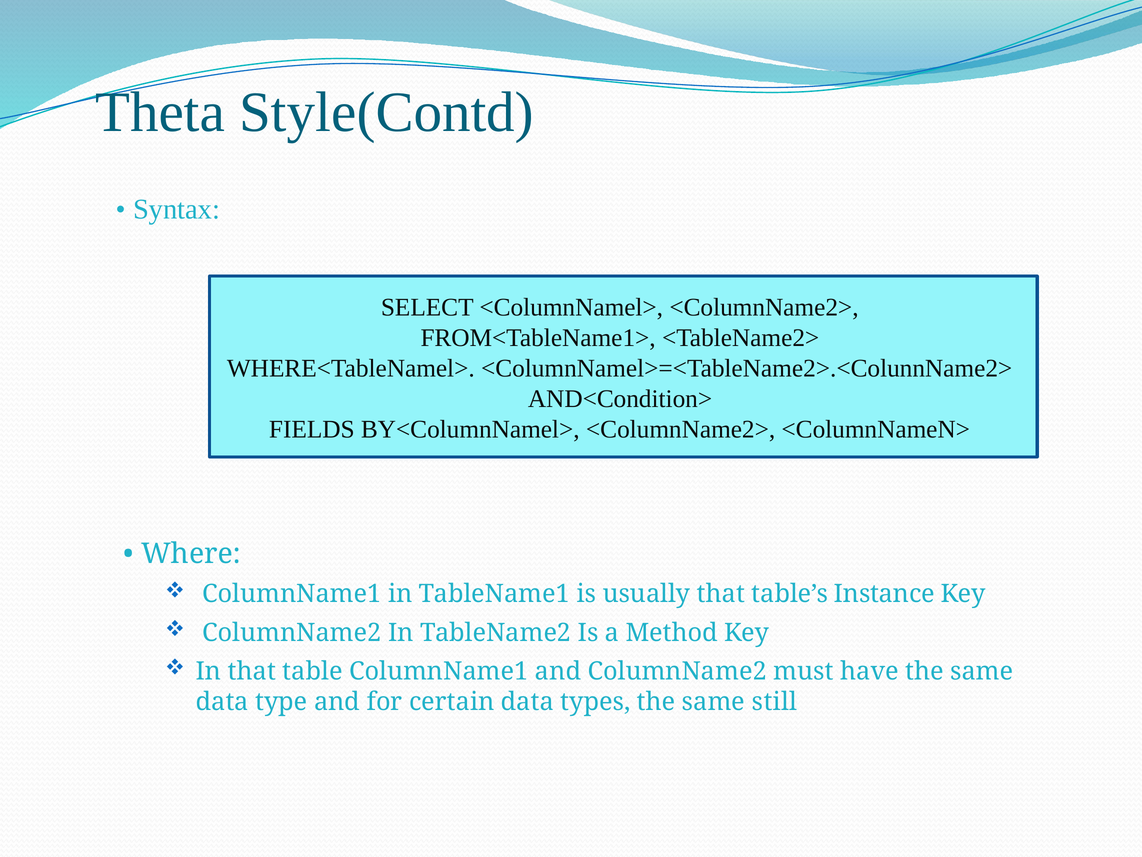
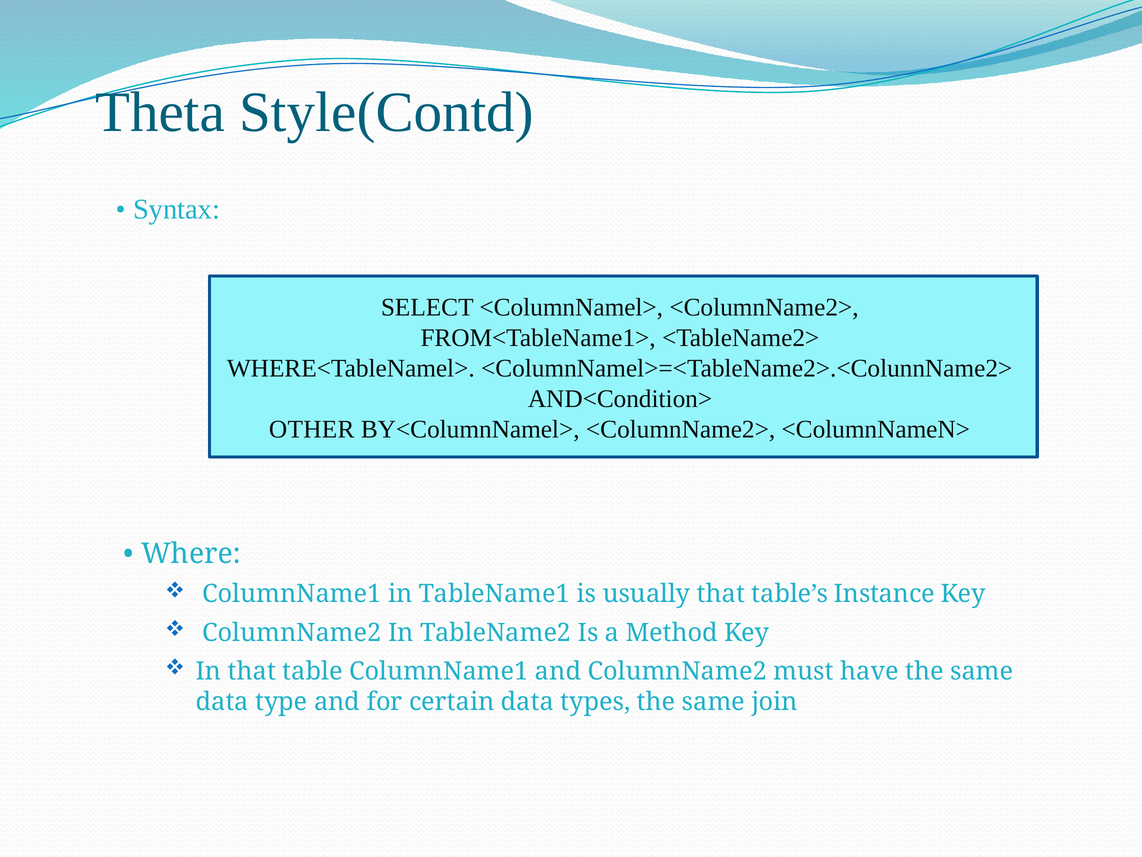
FIELDS: FIELDS -> OTHER
still: still -> join
